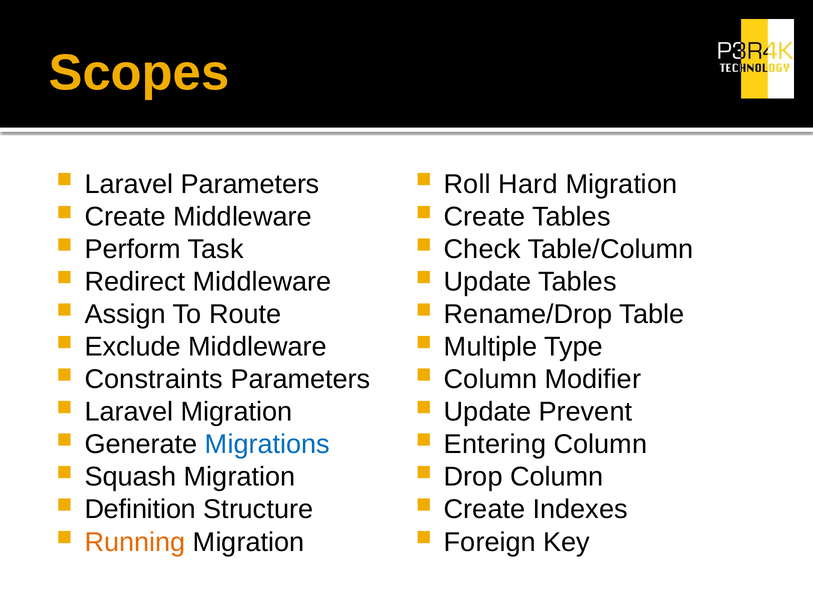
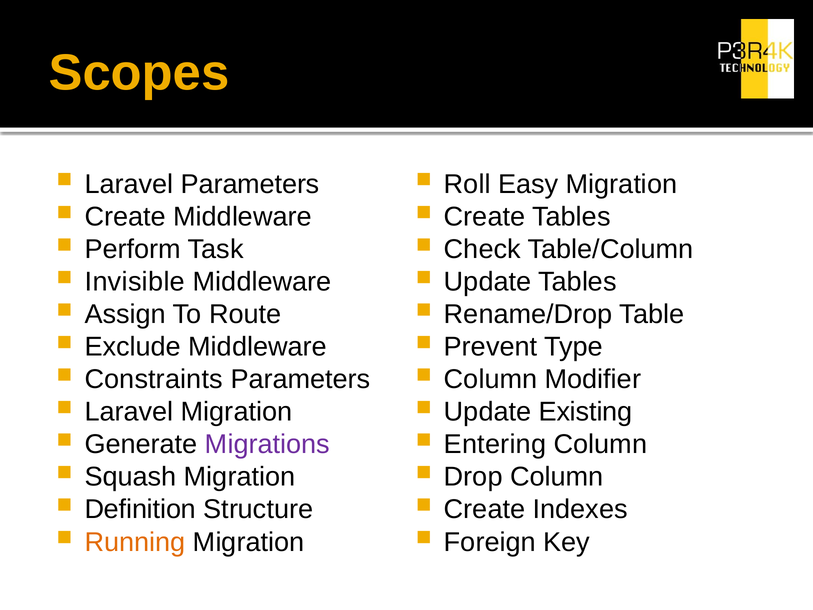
Hard: Hard -> Easy
Redirect: Redirect -> Invisible
Multiple: Multiple -> Prevent
Prevent: Prevent -> Existing
Migrations colour: blue -> purple
